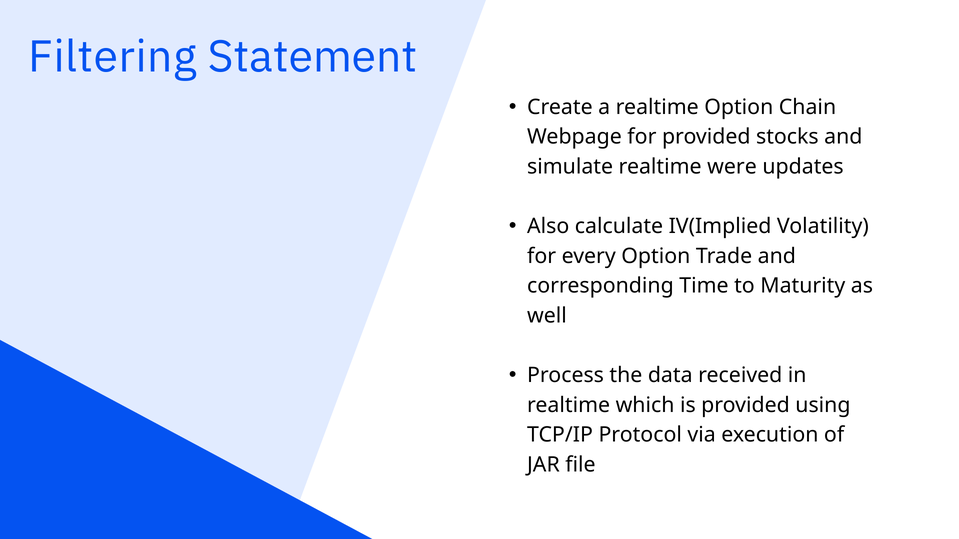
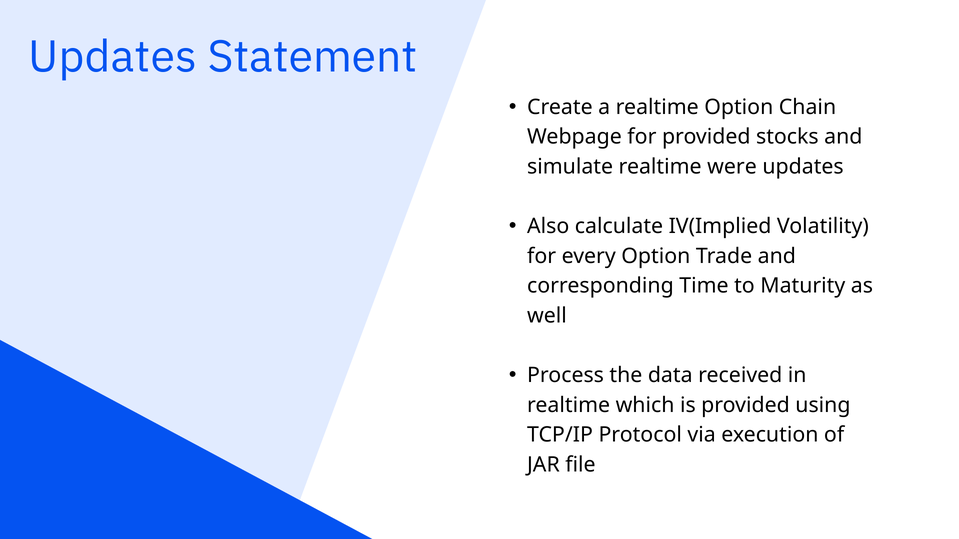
Filtering at (112, 57): Filtering -> Updates
